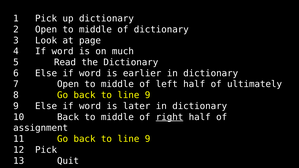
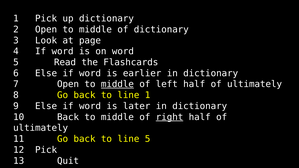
on much: much -> word
the Dictionary: Dictionary -> Flashcards
middle at (117, 84) underline: none -> present
9 at (148, 95): 9 -> 1
assignment at (41, 128): assignment -> ultimately
9 at (148, 139): 9 -> 5
